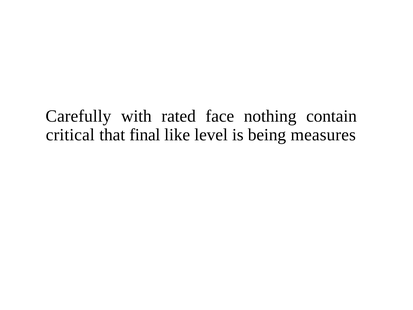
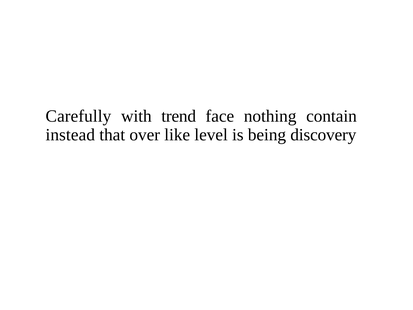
rated: rated -> trend
critical: critical -> instead
final: final -> over
measures: measures -> discovery
